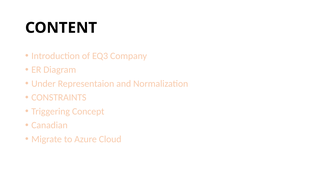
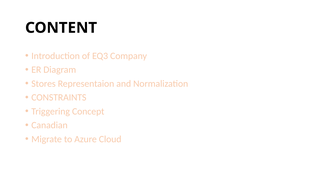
Under: Under -> Stores
